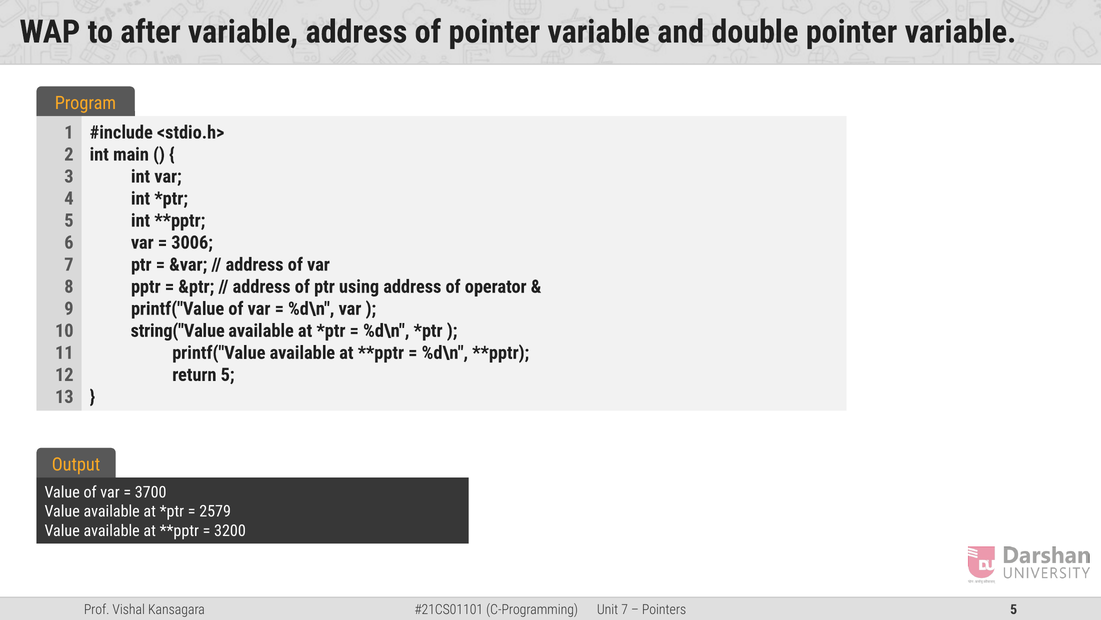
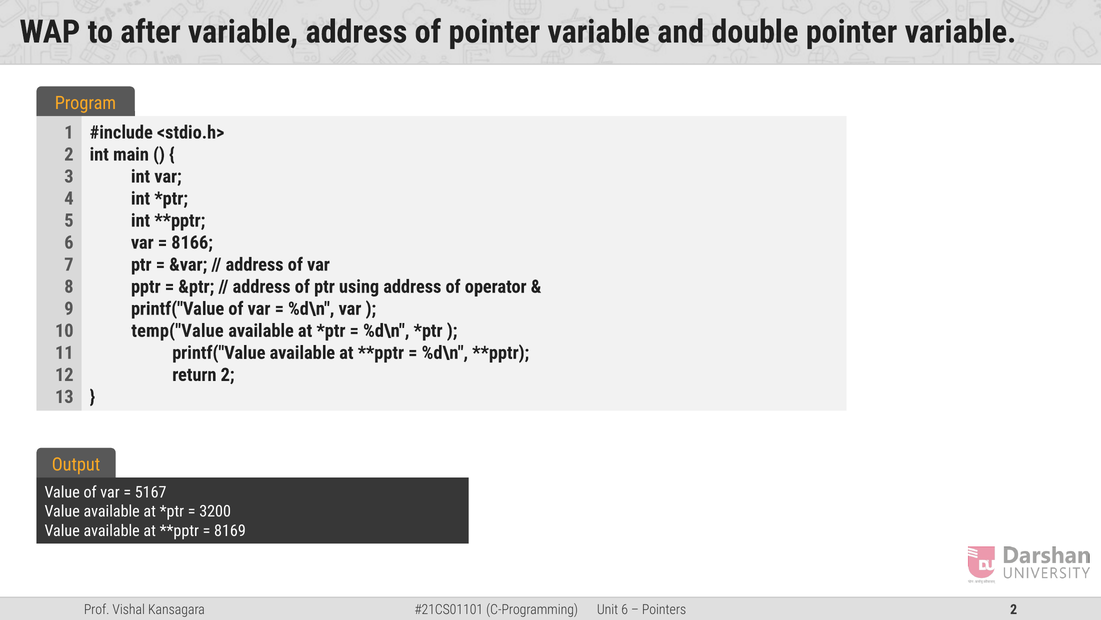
3006: 3006 -> 8166
string("Value: string("Value -> temp("Value
return 5: 5 -> 2
3700: 3700 -> 5167
2579: 2579 -> 3200
3200: 3200 -> 8169
7 at (625, 609): 7 -> 6
5 at (1014, 609): 5 -> 2
